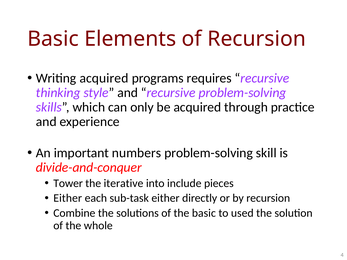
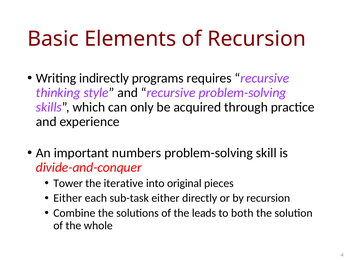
Writing acquired: acquired -> indirectly
include: include -> original
the basic: basic -> leads
used: used -> both
